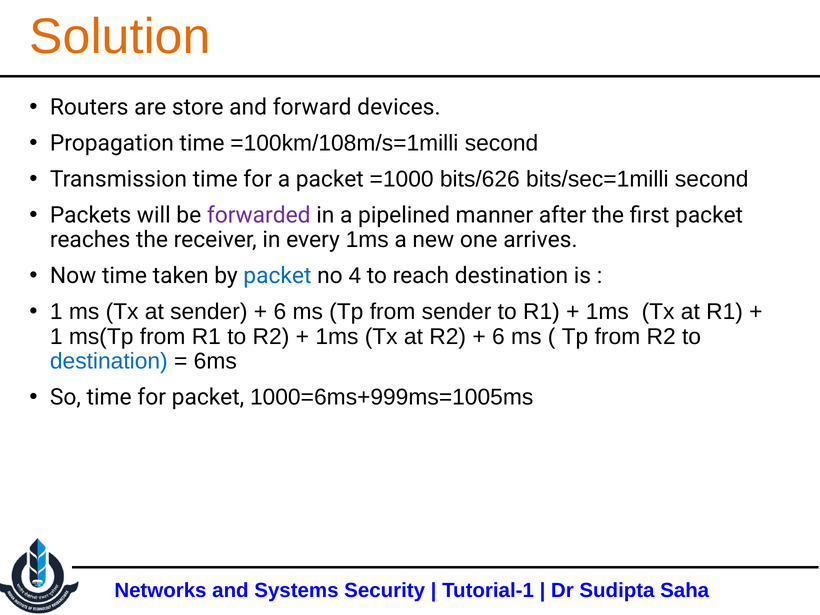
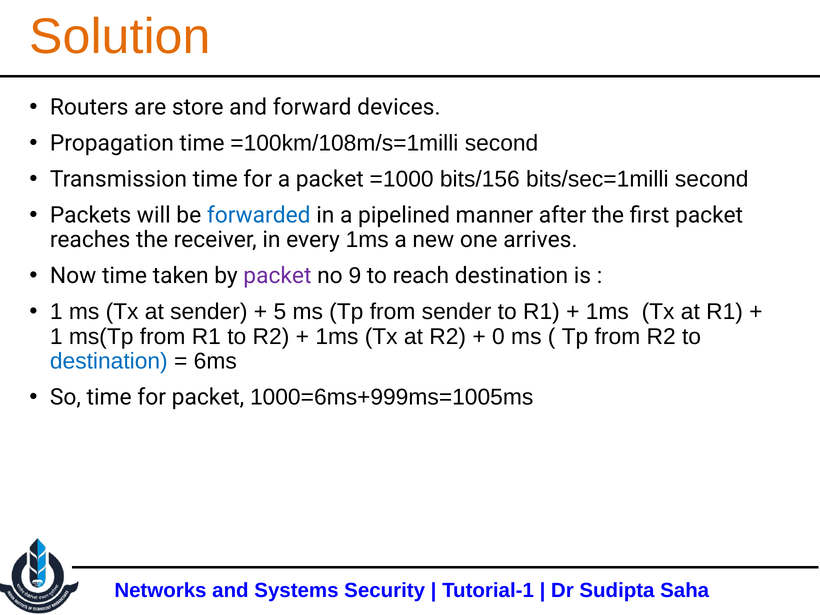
bits/626: bits/626 -> bits/156
forwarded colour: purple -> blue
packet at (277, 276) colour: blue -> purple
4: 4 -> 9
6 at (280, 312): 6 -> 5
6 at (498, 336): 6 -> 0
